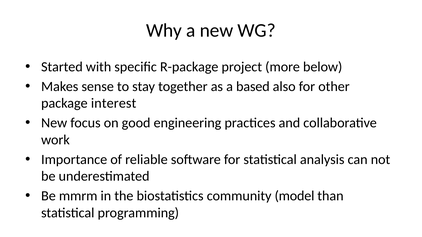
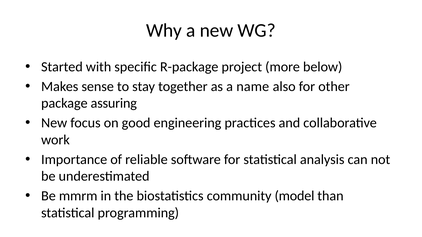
based: based -> name
interest: interest -> assuring
